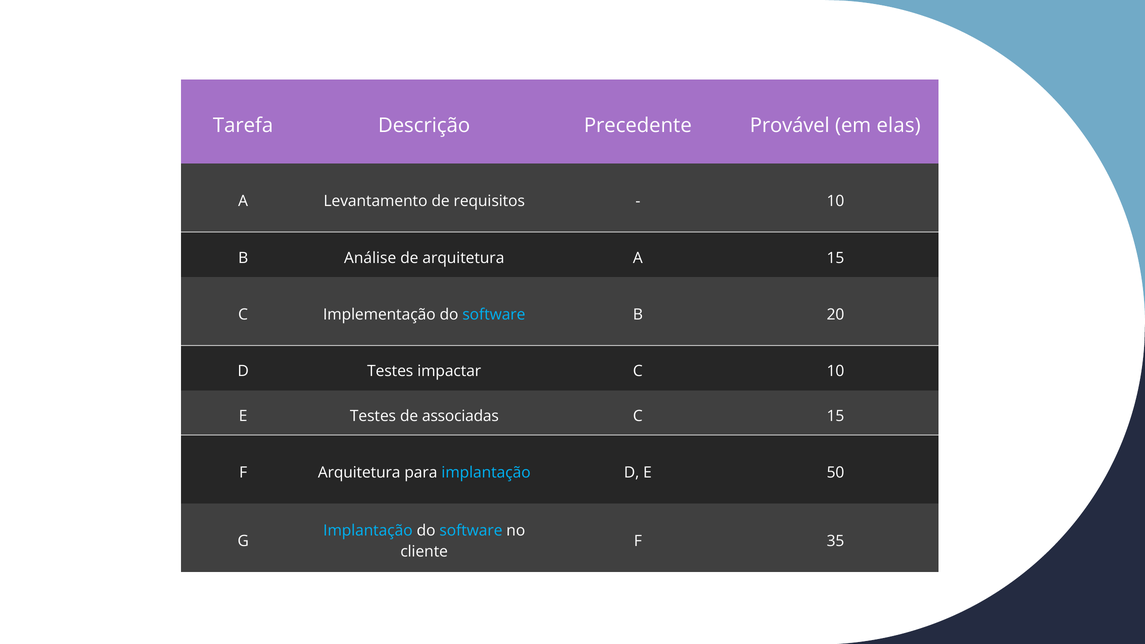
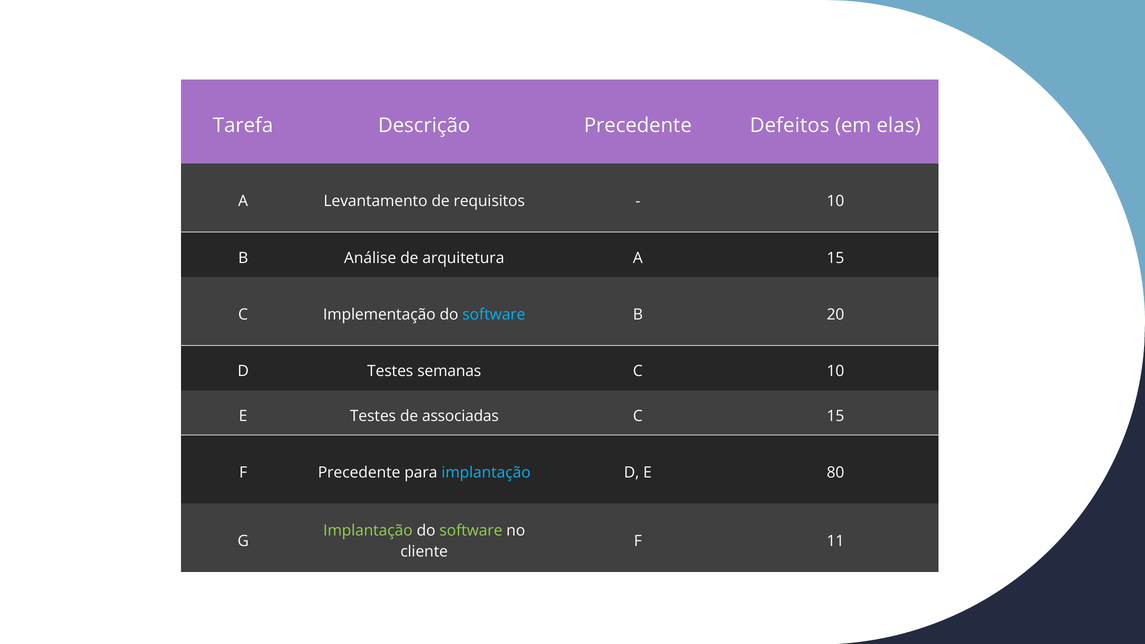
Provável: Provável -> Defeitos
impactar: impactar -> semanas
F Arquitetura: Arquitetura -> Precedente
50: 50 -> 80
Implantação at (368, 531) colour: light blue -> light green
software at (471, 531) colour: light blue -> light green
35: 35 -> 11
